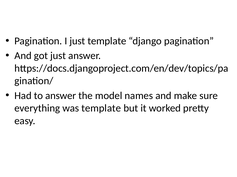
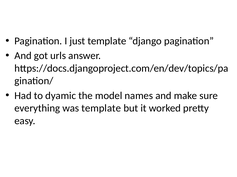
got just: just -> urls
to answer: answer -> dyamic
